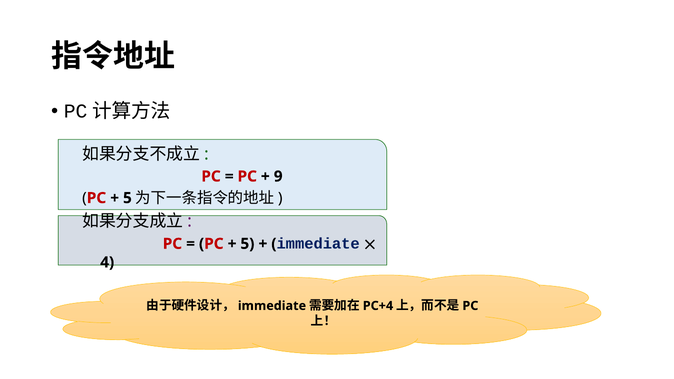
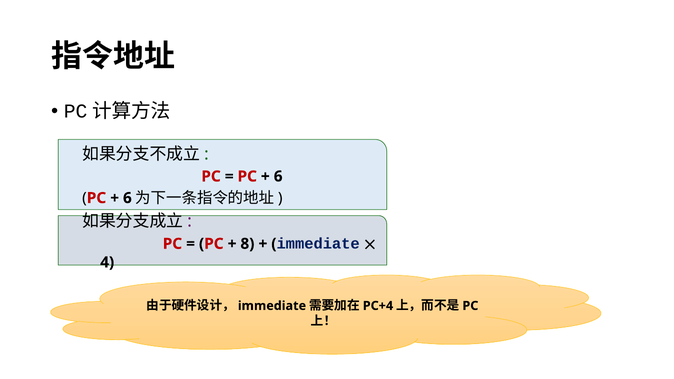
9 at (278, 176): 9 -> 6
5 at (127, 198): 5 -> 6
5 at (247, 244): 5 -> 8
